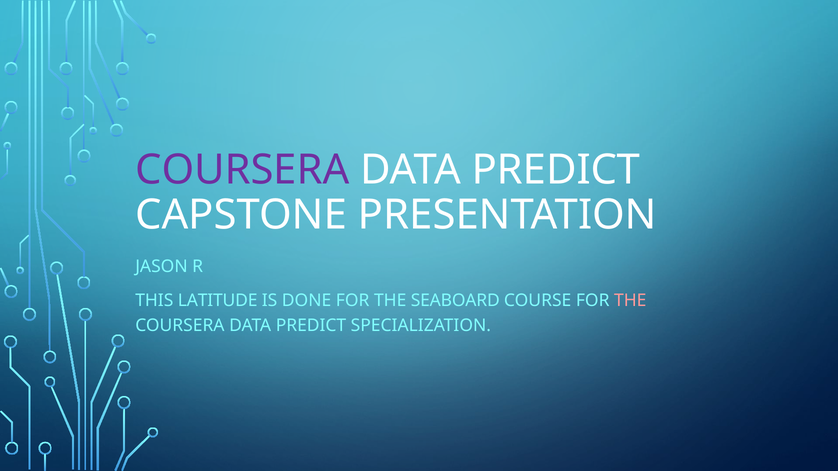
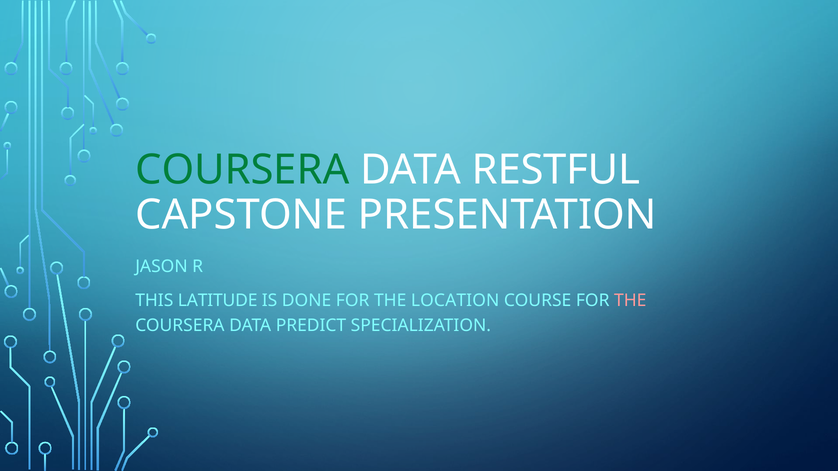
COURSERA at (242, 170) colour: purple -> green
PREDICT at (556, 170): PREDICT -> RESTFUL
SEABOARD: SEABOARD -> LOCATION
